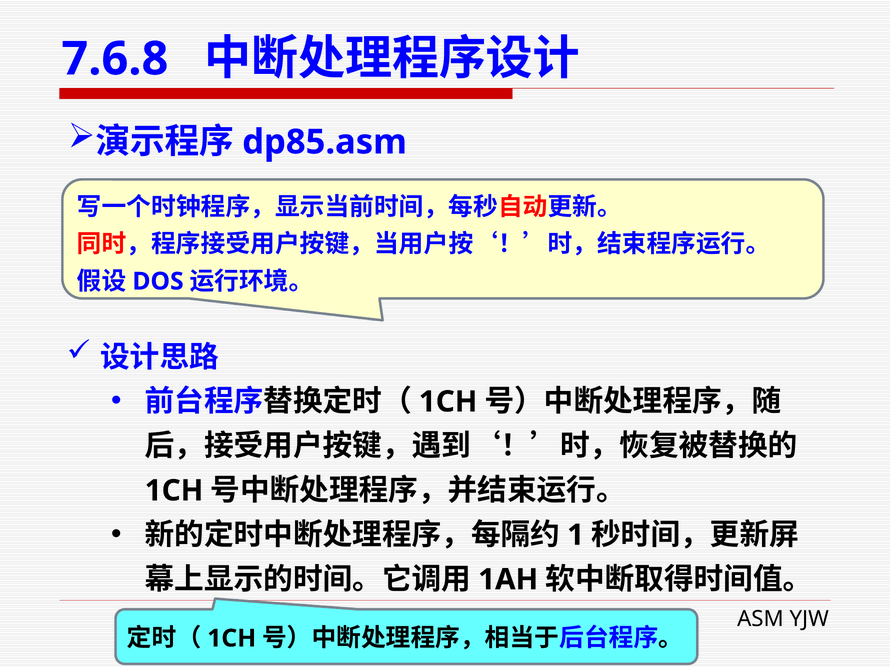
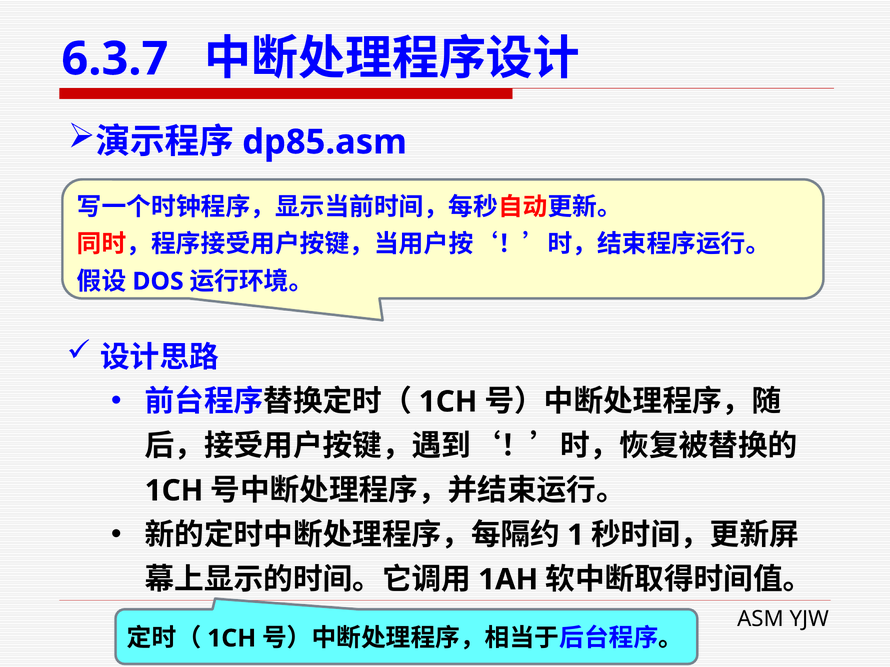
7.6.8: 7.6.8 -> 6.3.7
